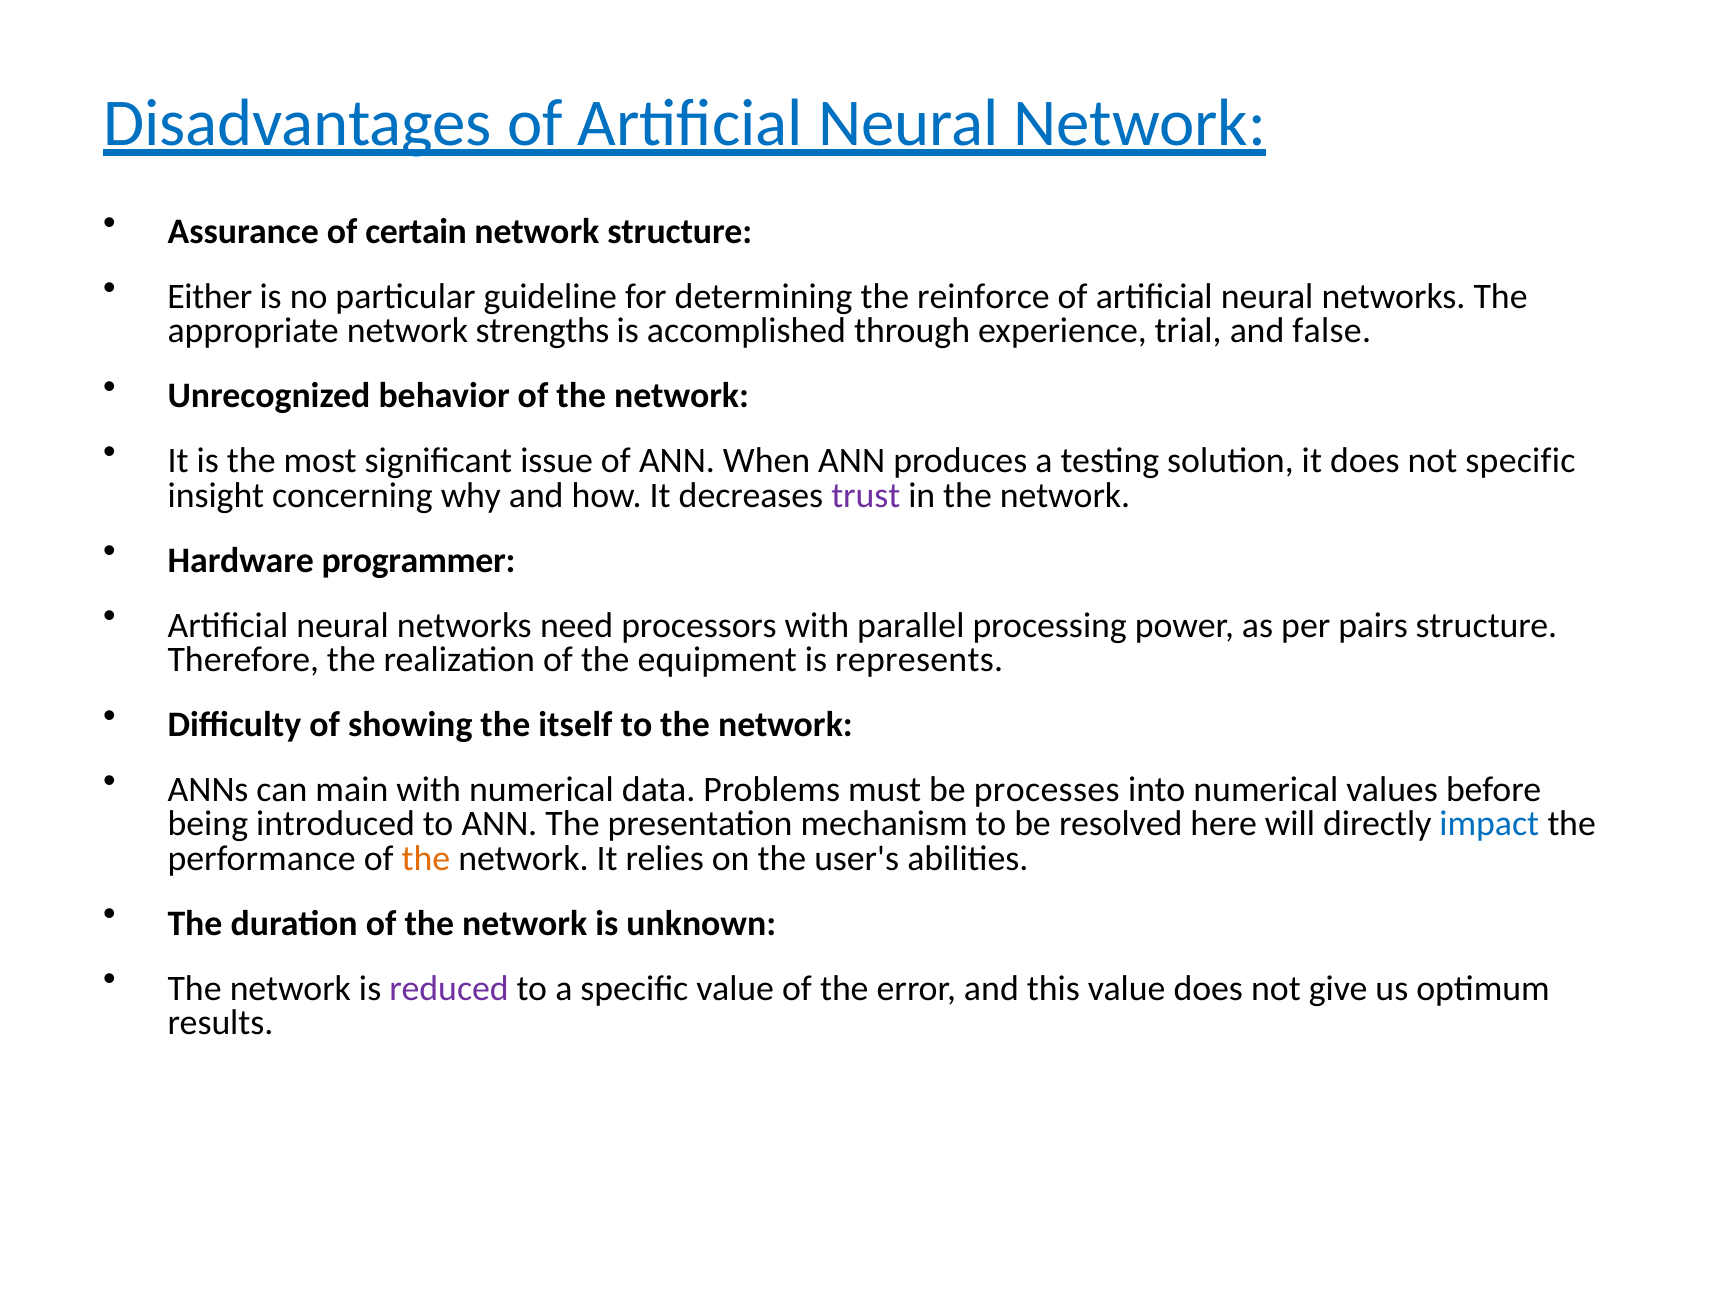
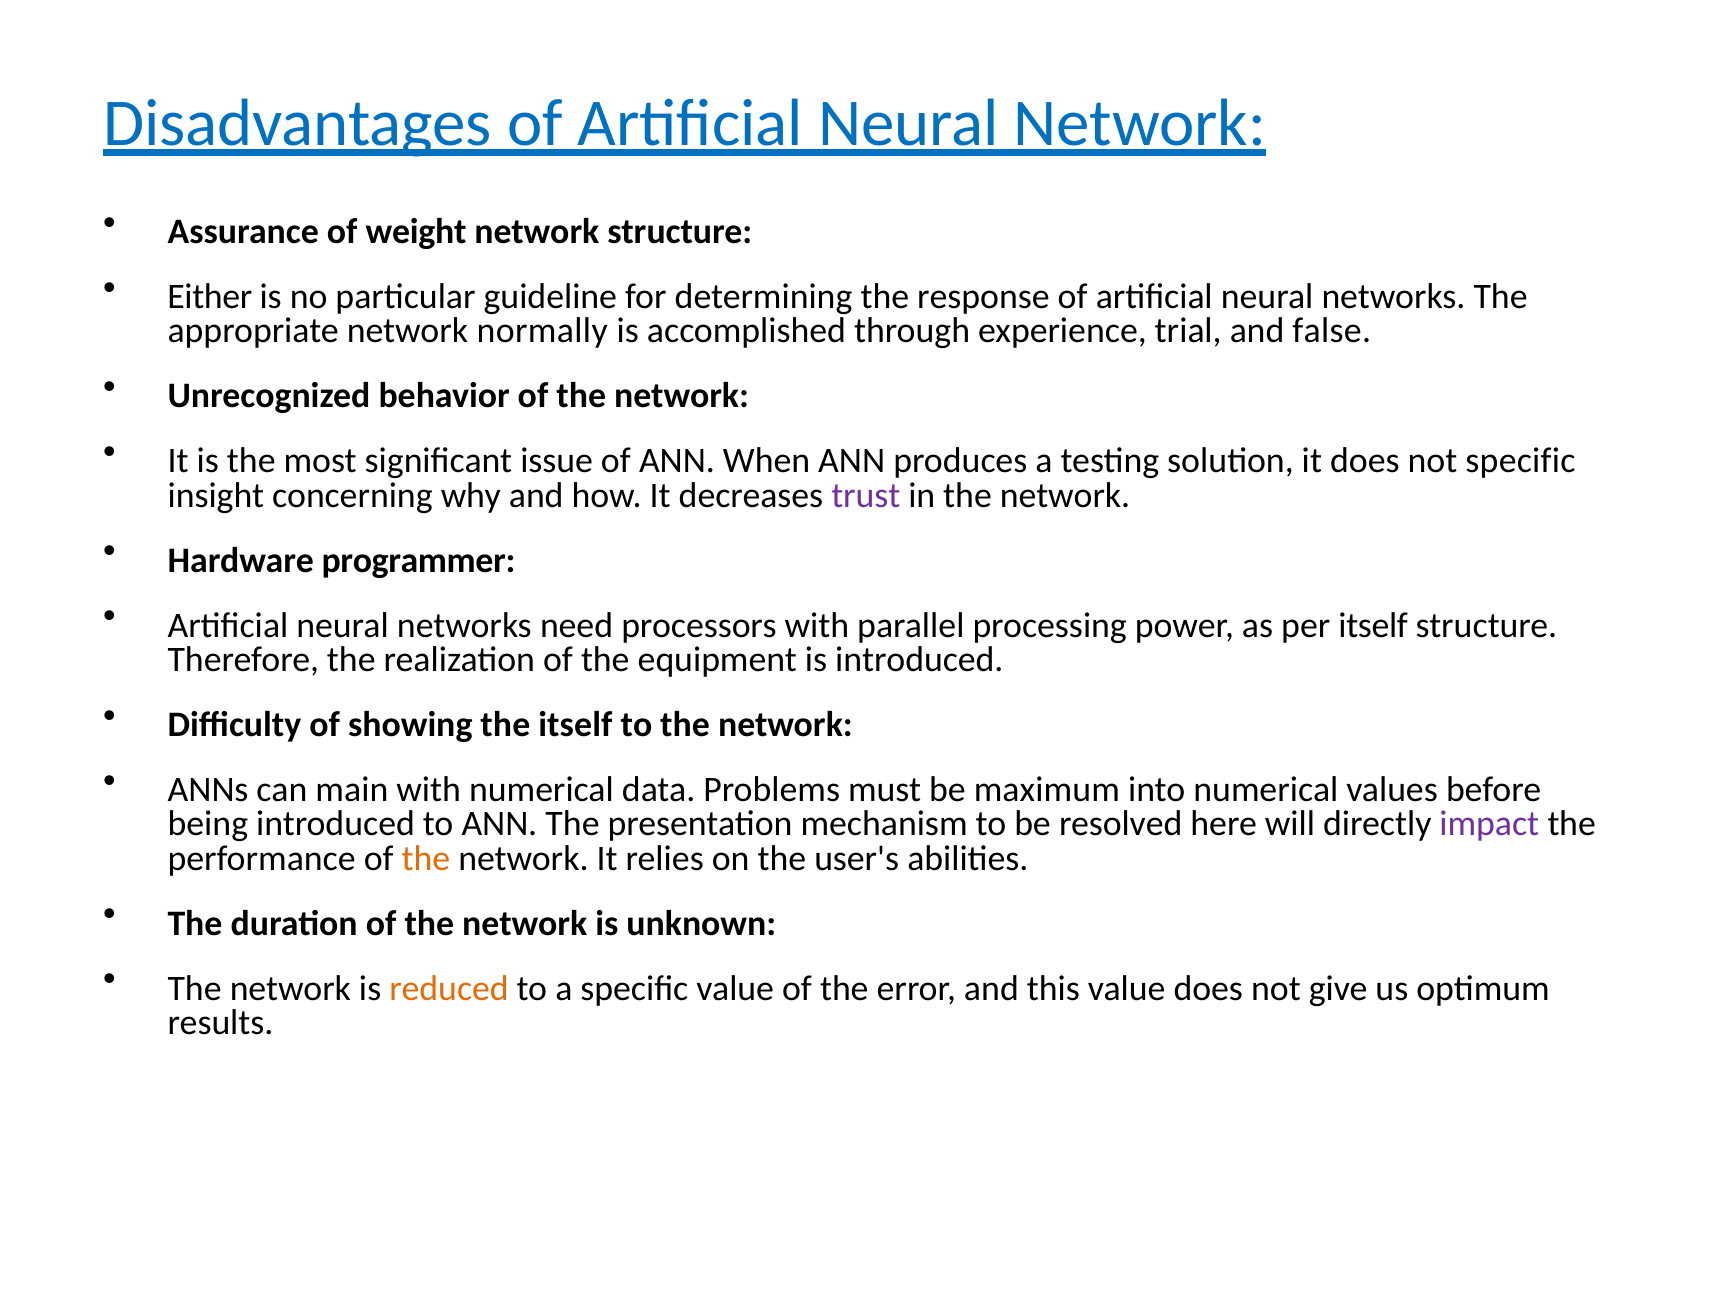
certain: certain -> weight
reinforce: reinforce -> response
strengths: strengths -> normally
per pairs: pairs -> itself
is represents: represents -> introduced
processes: processes -> maximum
impact colour: blue -> purple
reduced colour: purple -> orange
